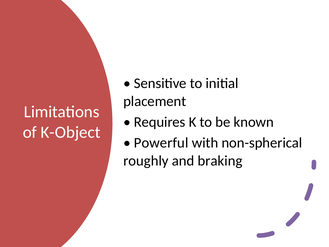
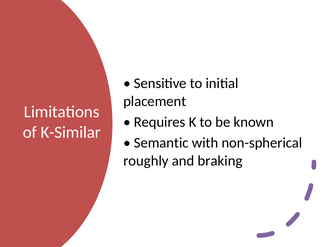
K-Object: K-Object -> K-Similar
Powerful: Powerful -> Semantic
